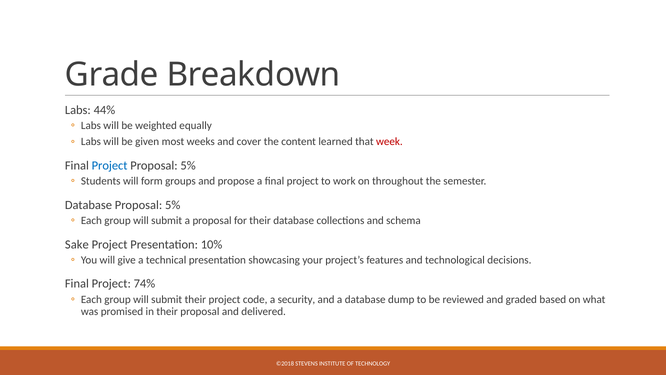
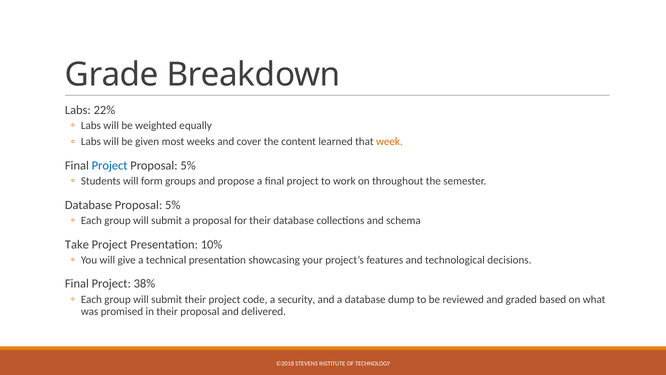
44%: 44% -> 22%
week colour: red -> orange
Sake: Sake -> Take
74%: 74% -> 38%
